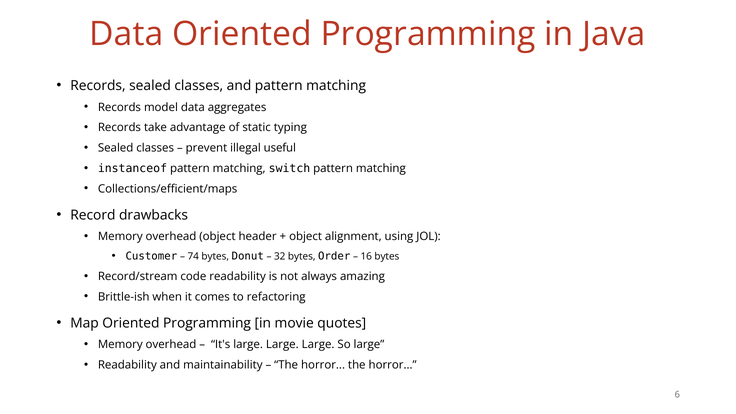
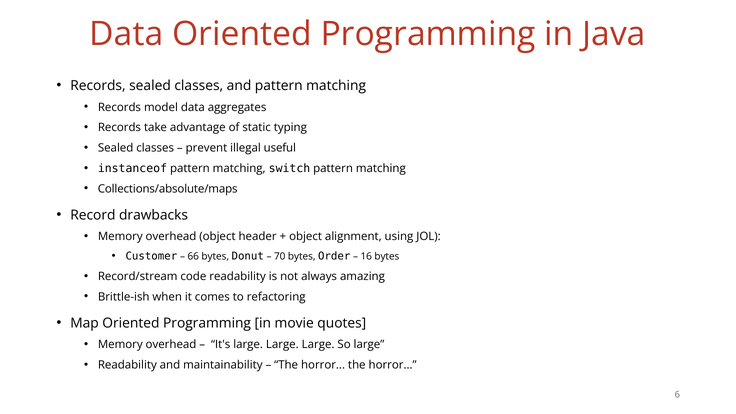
Collections/efficient/maps: Collections/efficient/maps -> Collections/absolute/maps
74: 74 -> 66
32: 32 -> 70
